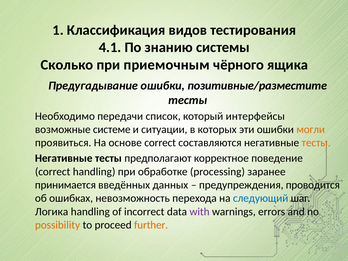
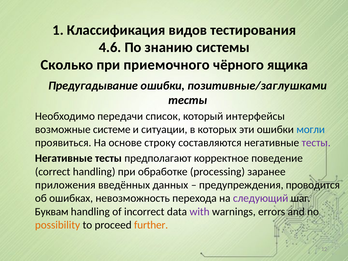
4.1: 4.1 -> 4.6
приемочным: приемочным -> приемочного
позитивные/разместите: позитивные/разместите -> позитивные/заглушками
могли colour: orange -> blue
основе correct: correct -> строку
тесты at (316, 143) colour: orange -> purple
принимается: принимается -> приложения
следующий colour: blue -> purple
Логика: Логика -> Буквам
